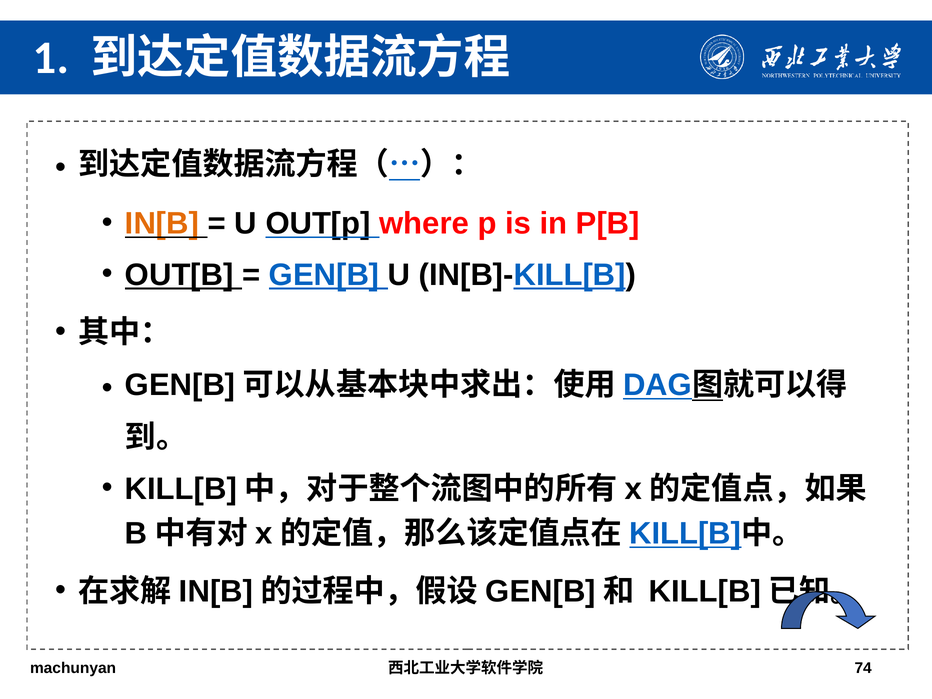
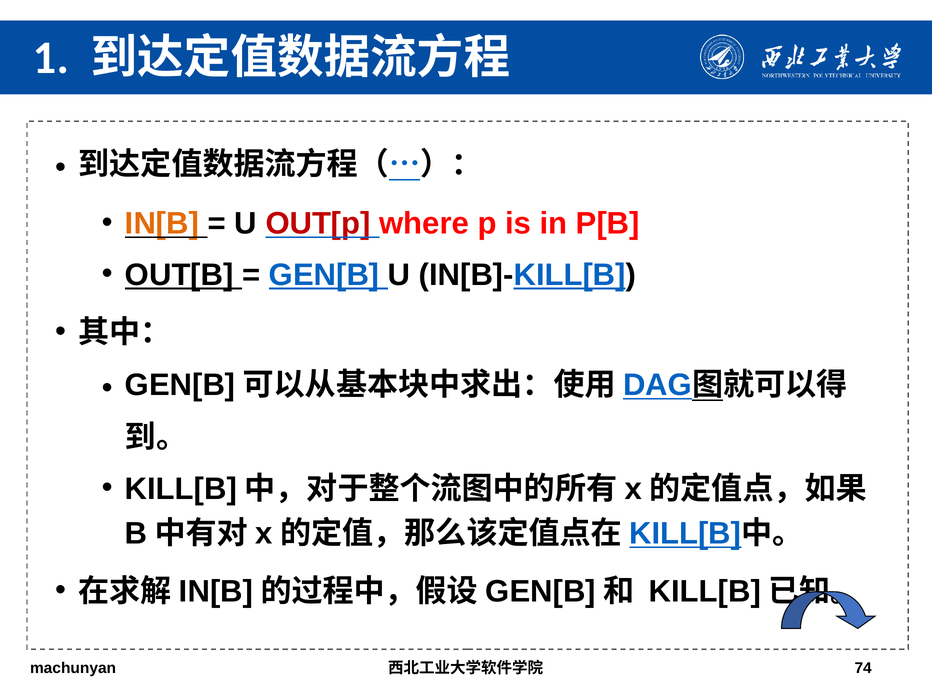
OUT[p colour: black -> red
